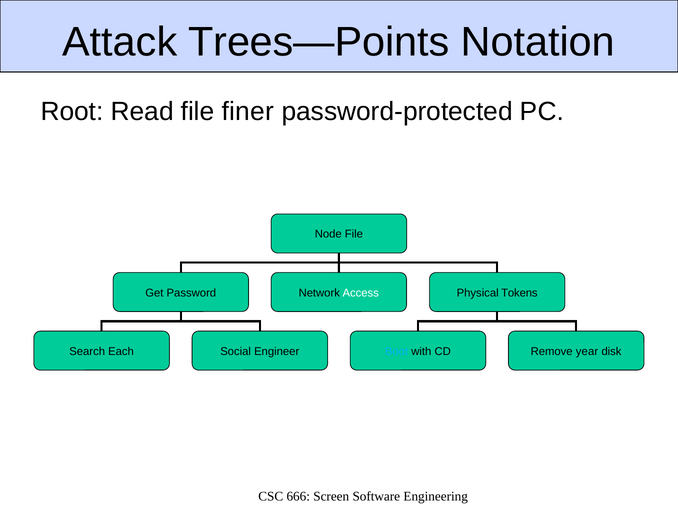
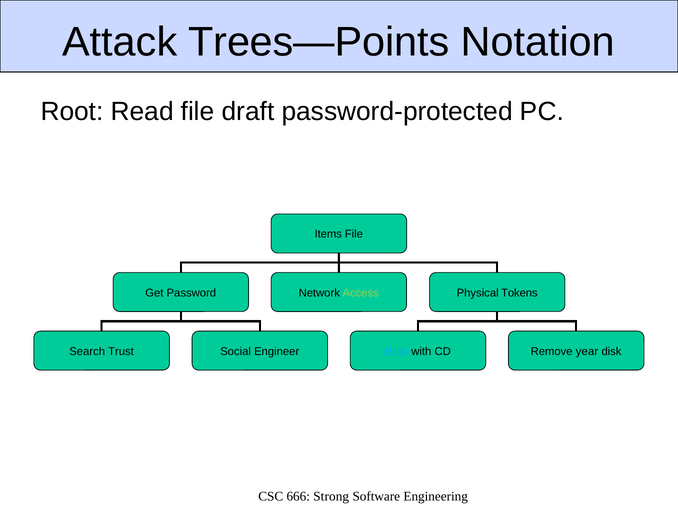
finer: finer -> draft
Node: Node -> Items
Access colour: white -> light green
Each: Each -> Trust
Screen: Screen -> Strong
